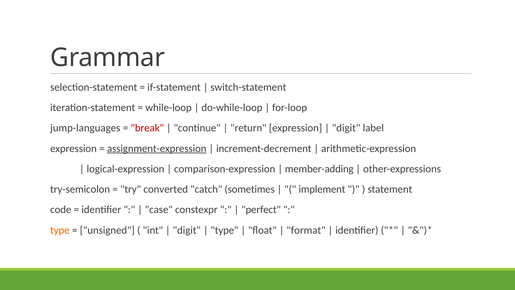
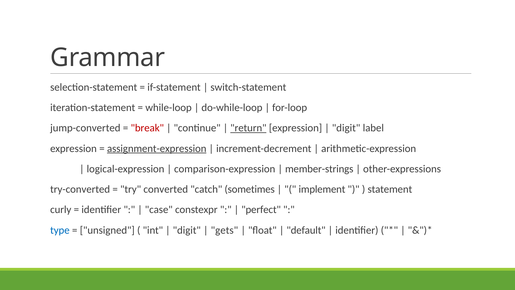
jump-languages: jump-languages -> jump-converted
return underline: none -> present
member-adding: member-adding -> member-strings
try-semicolon: try-semicolon -> try-converted
code: code -> curly
type at (60, 230) colour: orange -> blue
type at (225, 230): type -> gets
format: format -> default
